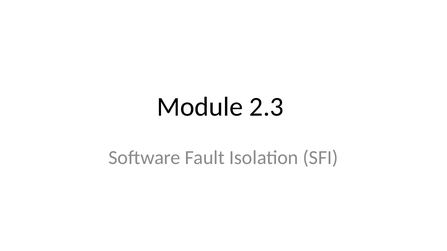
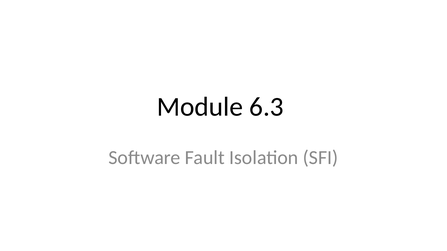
2.3: 2.3 -> 6.3
